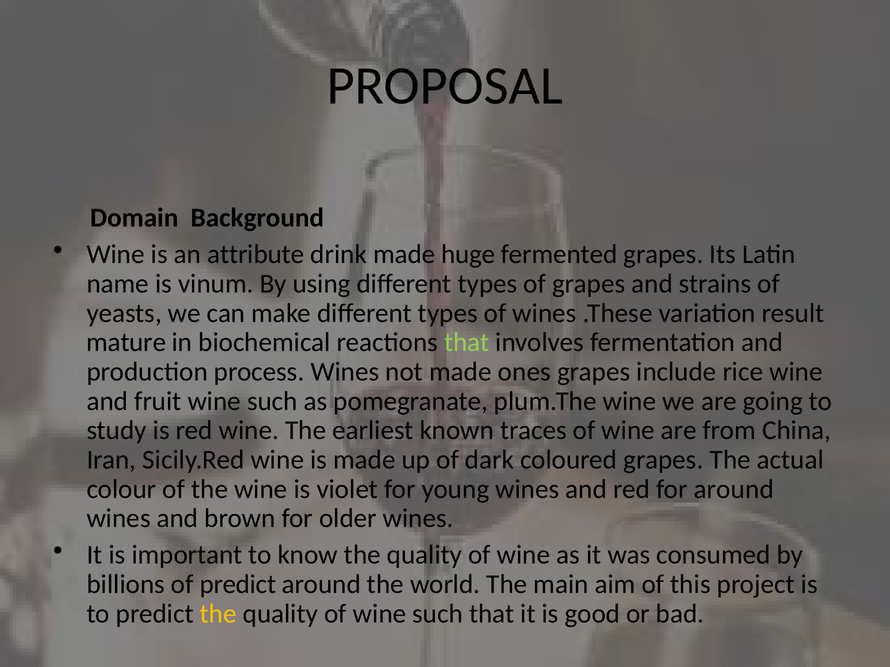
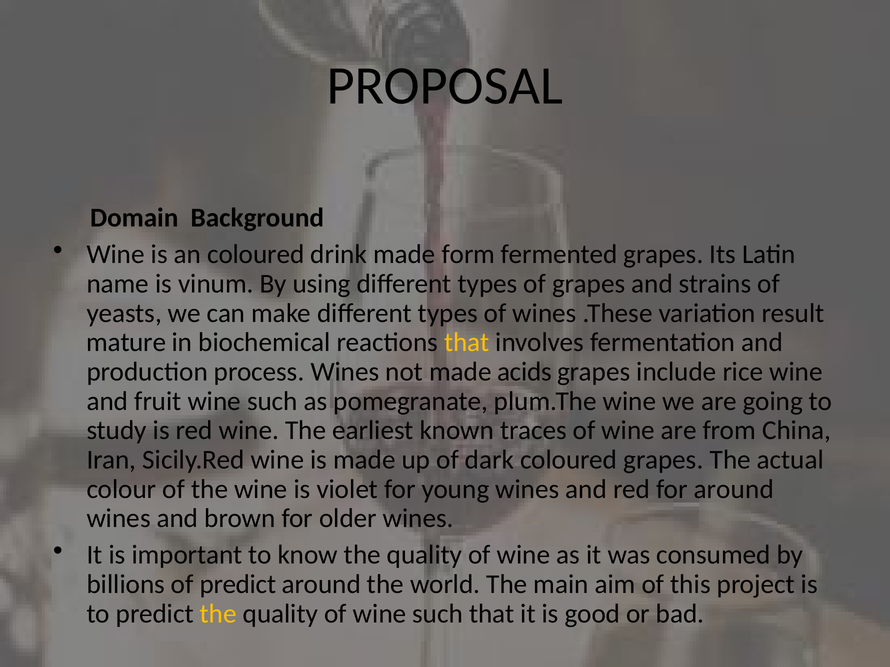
an attribute: attribute -> coloured
huge: huge -> form
that at (467, 343) colour: light green -> yellow
ones: ones -> acids
